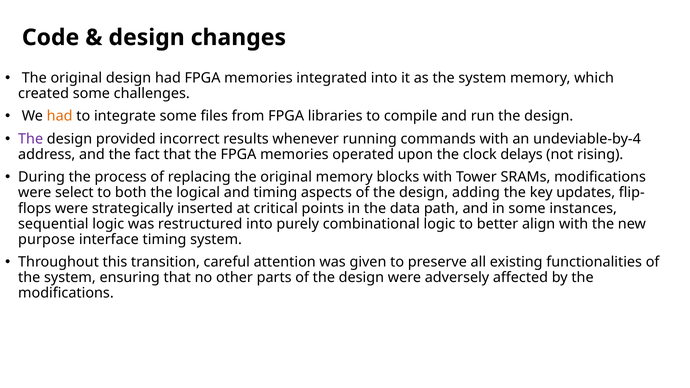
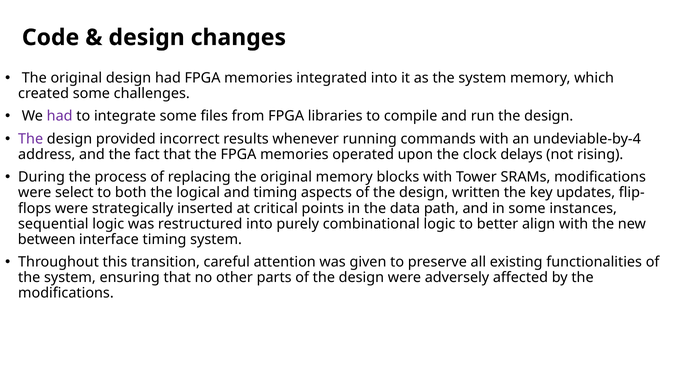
had at (60, 116) colour: orange -> purple
adding: adding -> written
purpose: purpose -> between
